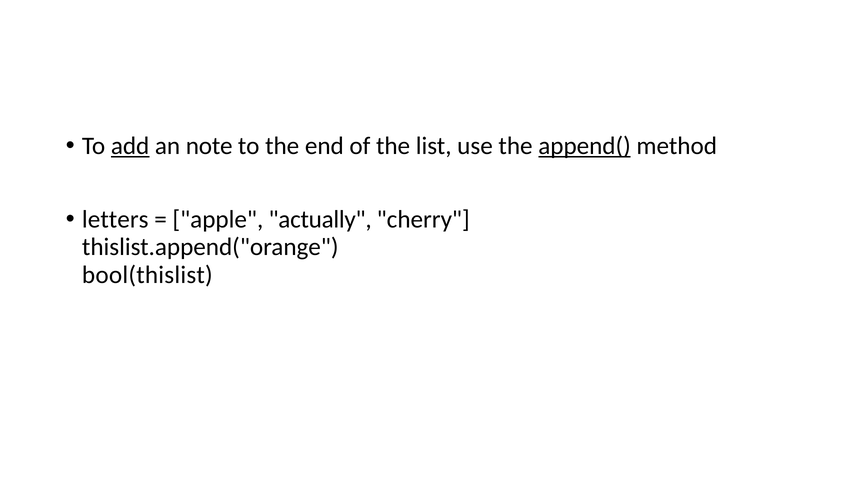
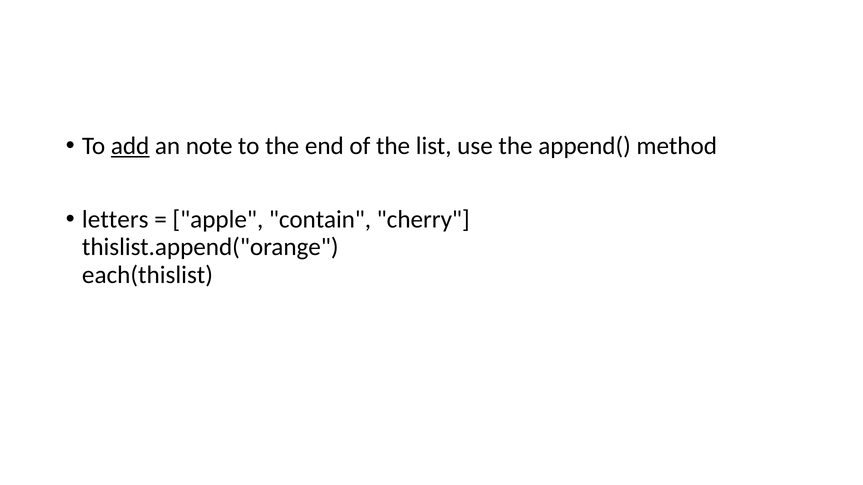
append( underline: present -> none
actually: actually -> contain
bool(thislist: bool(thislist -> each(thislist
